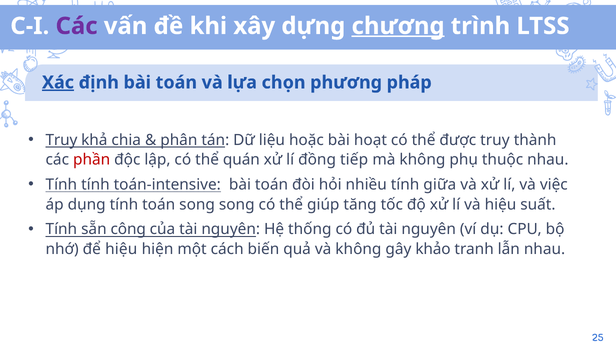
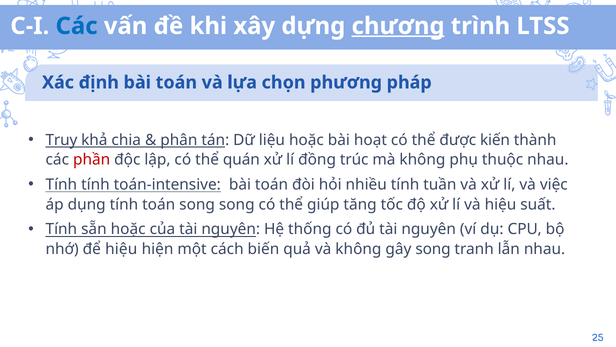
Các at (77, 26) colour: purple -> blue
Xác underline: present -> none
được truy: truy -> kiến
tiếp: tiếp -> trúc
giữa: giữa -> tuần
sẵn công: công -> hoặc
gây khảo: khảo -> song
